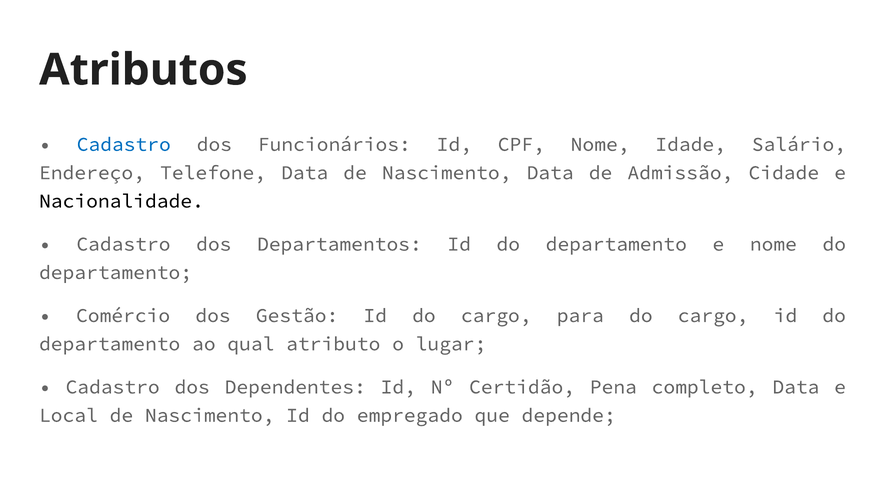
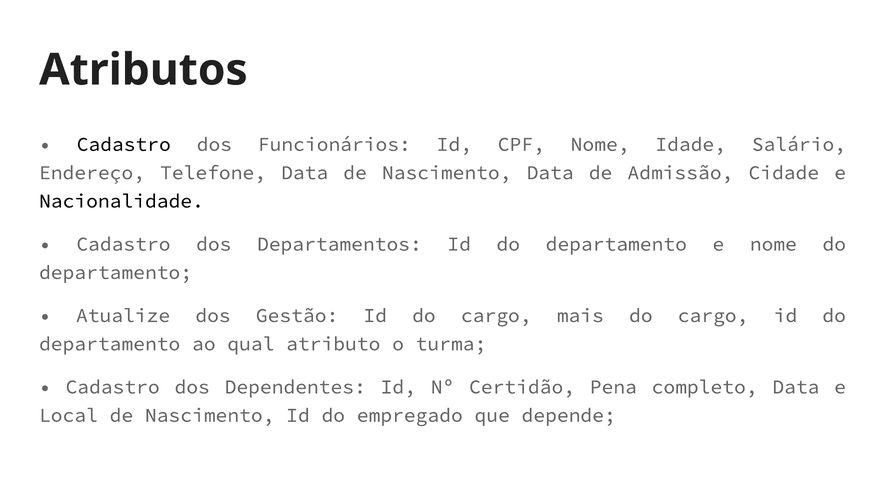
Cadastro at (124, 144) colour: blue -> black
Comércio: Comércio -> Atualize
para: para -> mais
lugar: lugar -> turma
